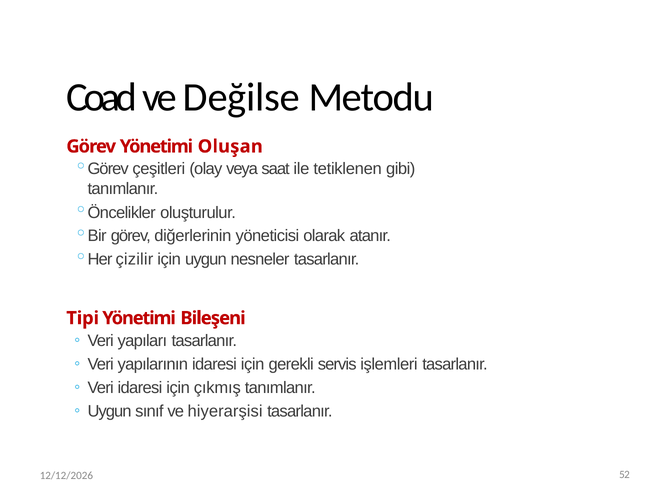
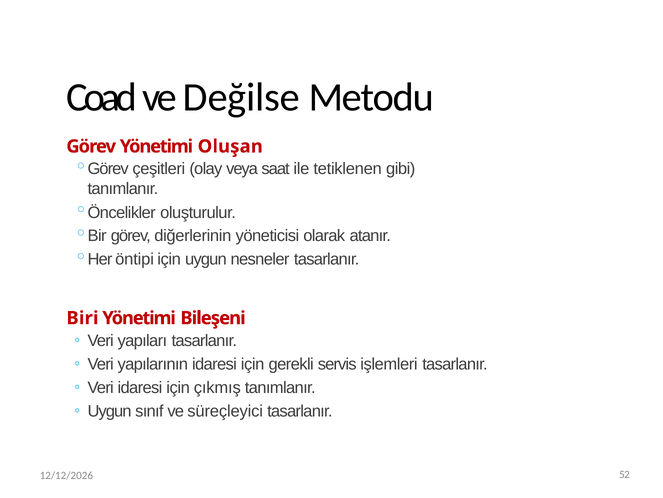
çizilir: çizilir -> öntipi
Tipi: Tipi -> Biri
hiyerarşisi: hiyerarşisi -> süreçleyici
